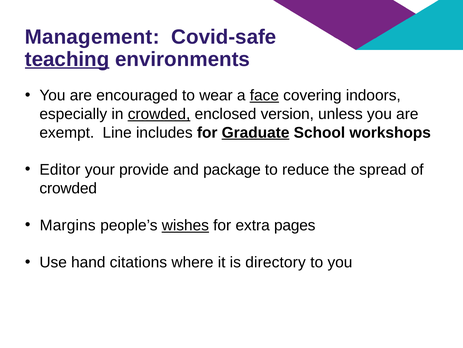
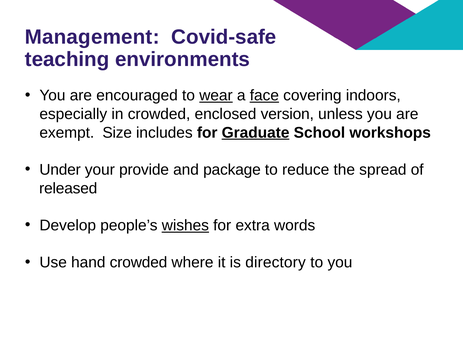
teaching underline: present -> none
wear underline: none -> present
crowded at (159, 114) underline: present -> none
Line: Line -> Size
Editor: Editor -> Under
crowded at (68, 188): crowded -> released
Margins: Margins -> Develop
pages: pages -> words
hand citations: citations -> crowded
